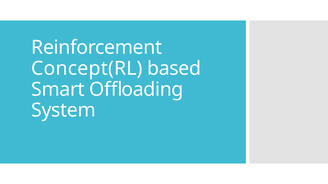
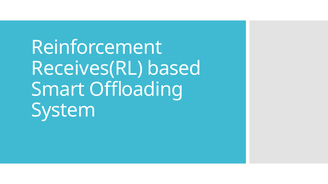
Concept(RL: Concept(RL -> Receives(RL
